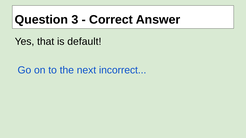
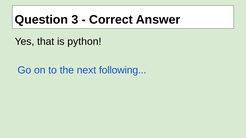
default: default -> python
incorrect: incorrect -> following
